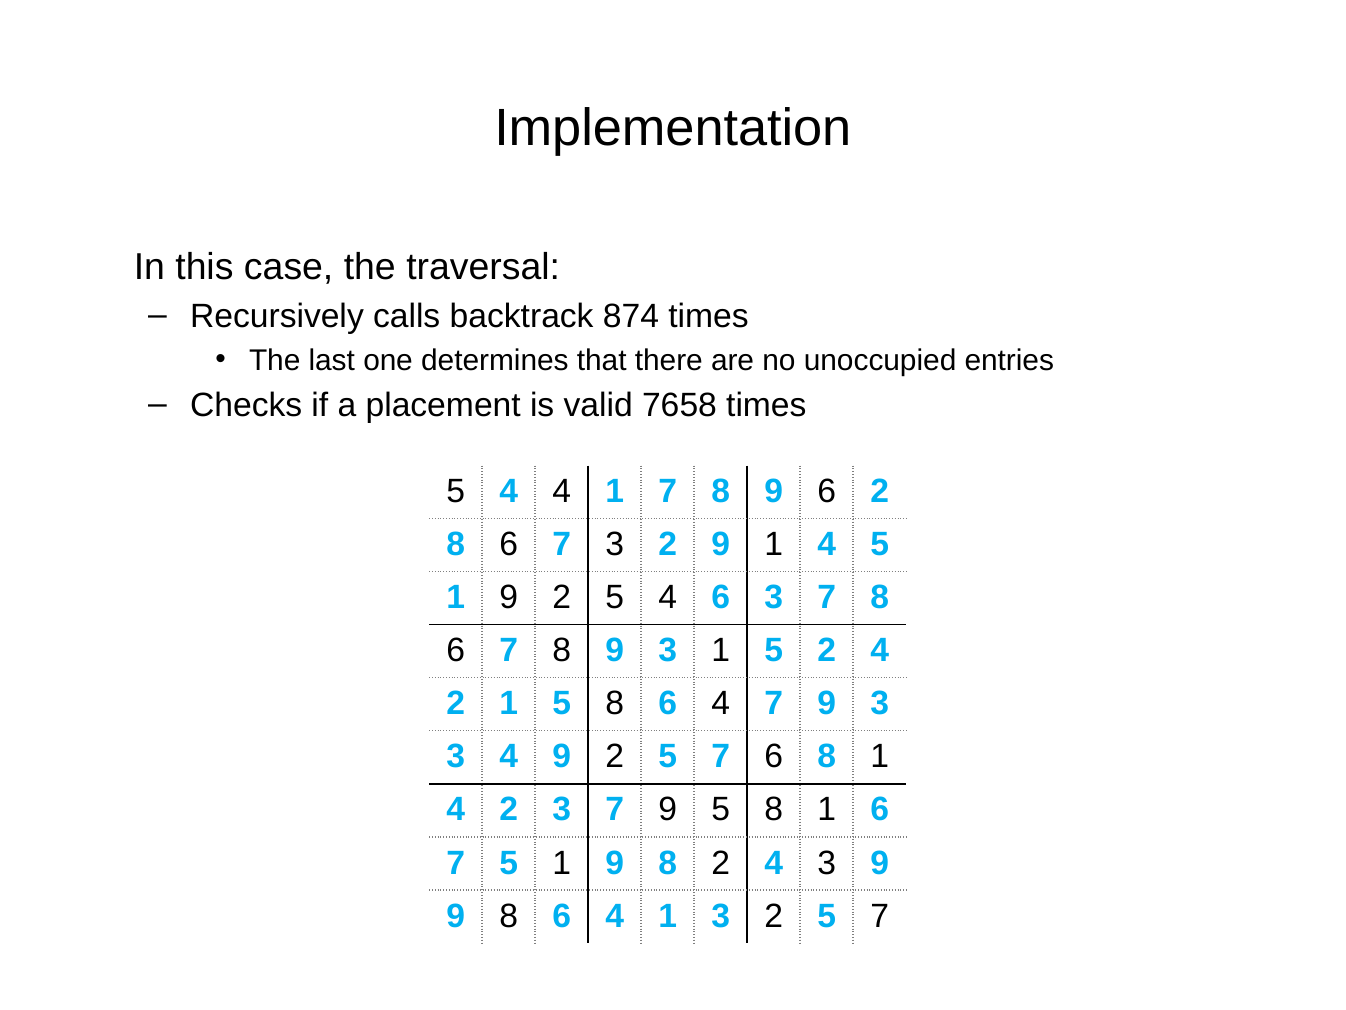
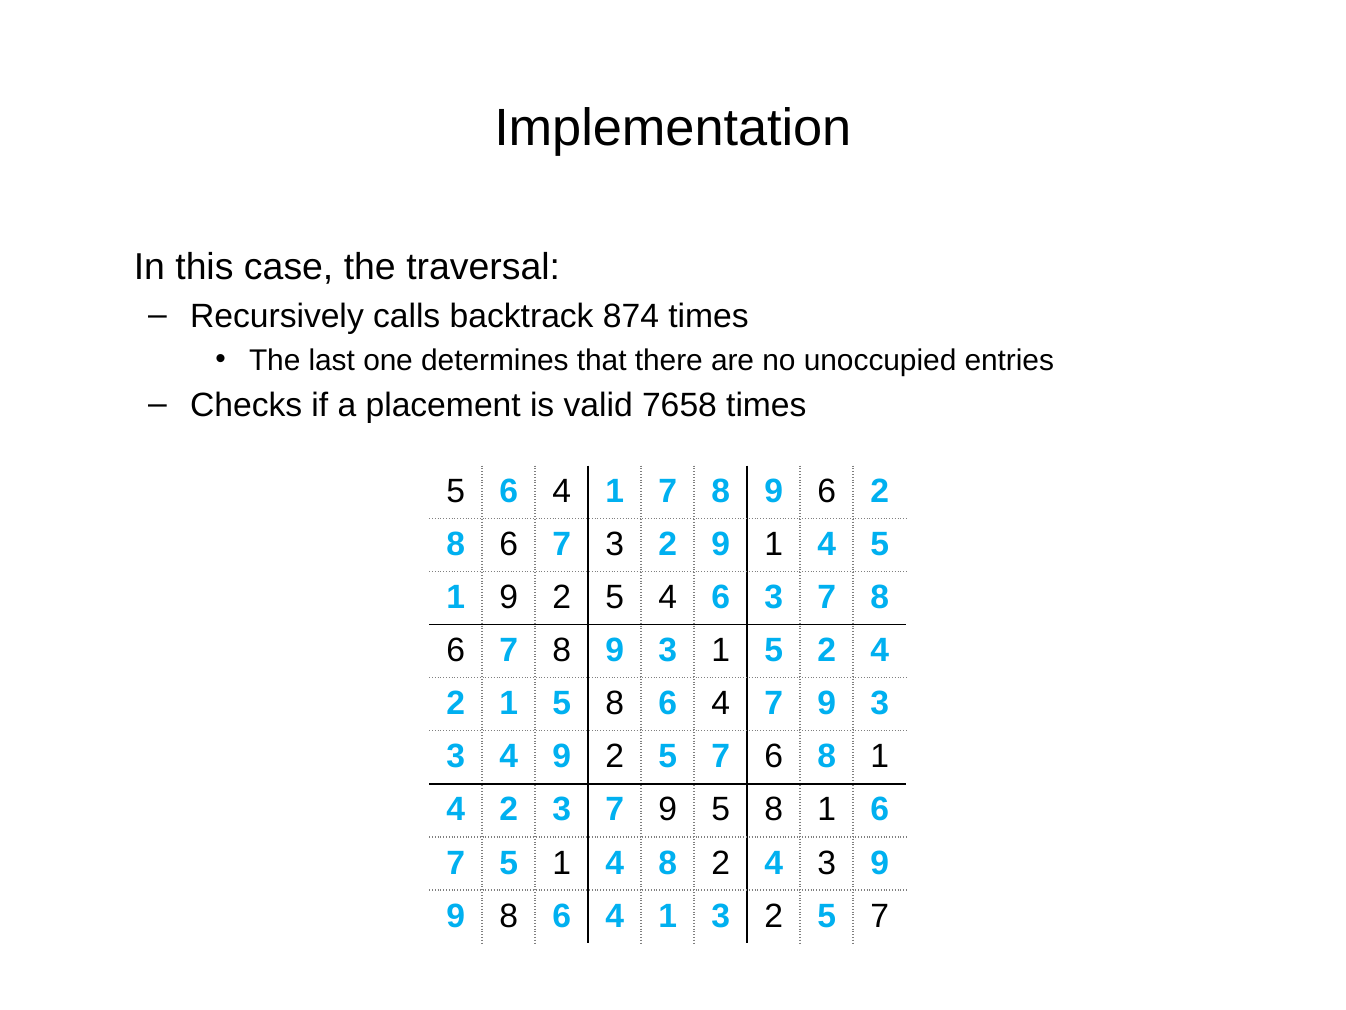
4 at (509, 492): 4 -> 6
7 5 1 9: 9 -> 4
